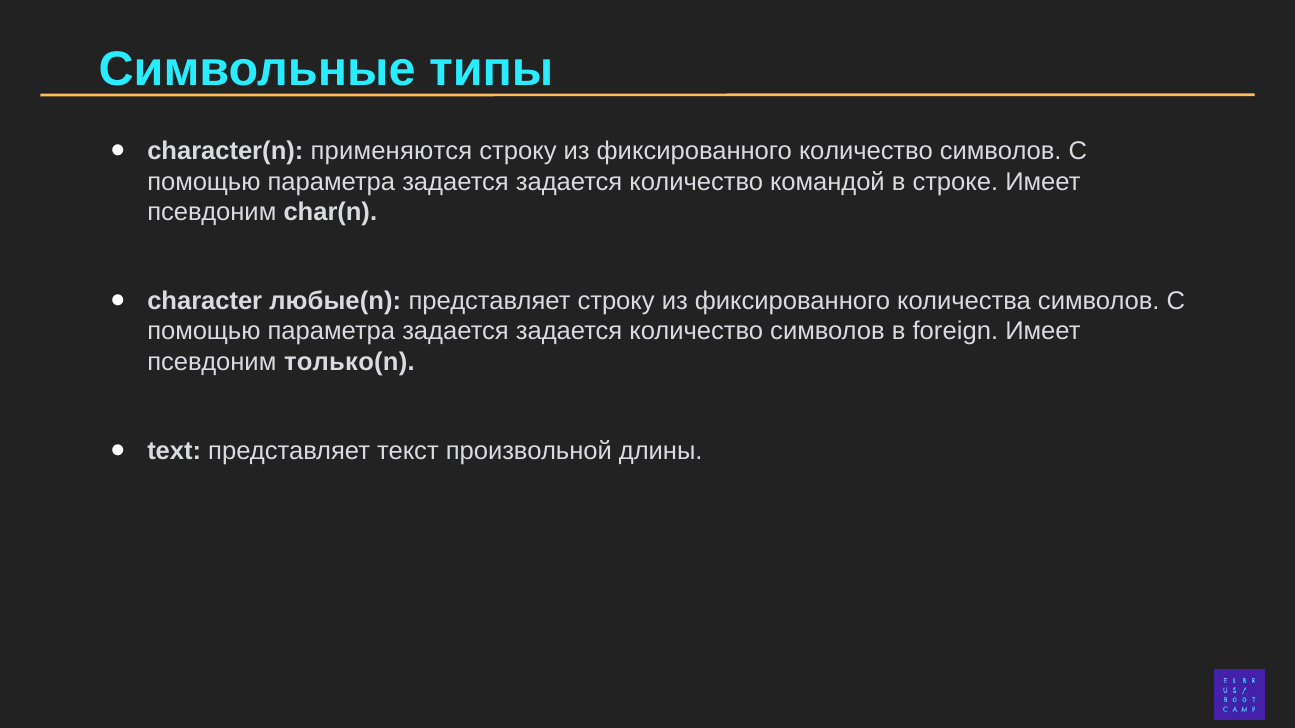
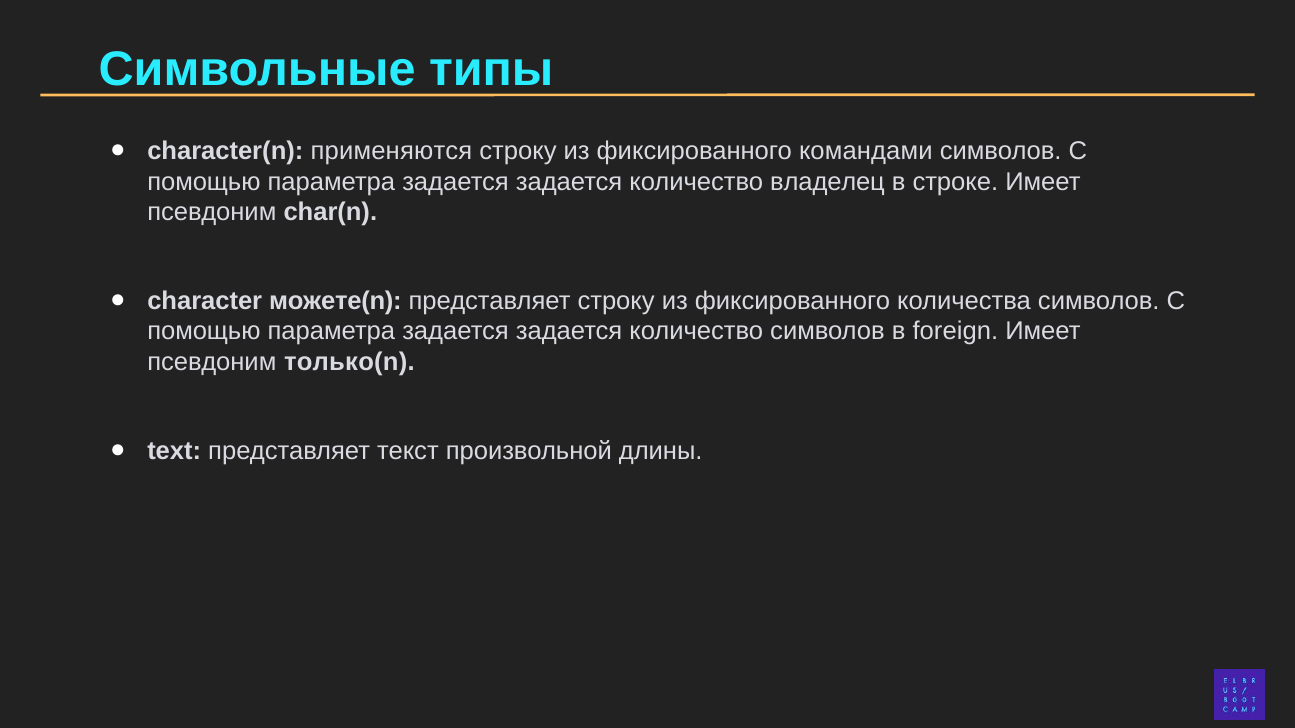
фиксированного количество: количество -> командами
командой: командой -> владелец
любые(n: любые(n -> можете(n
